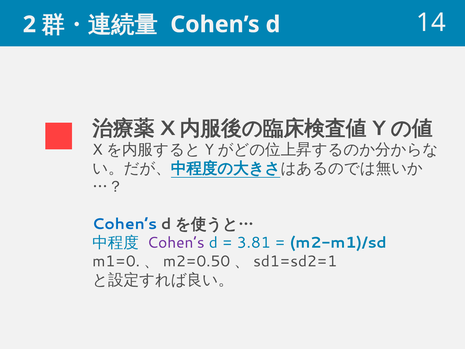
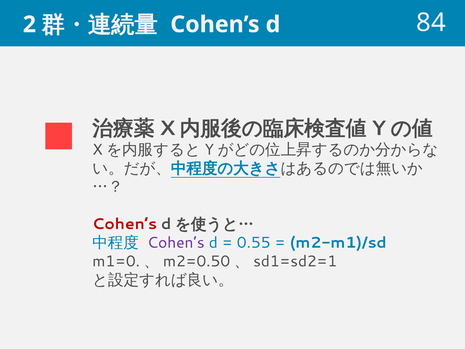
14: 14 -> 84
Cohen’s at (125, 224) colour: blue -> red
3.81: 3.81 -> 0.55
